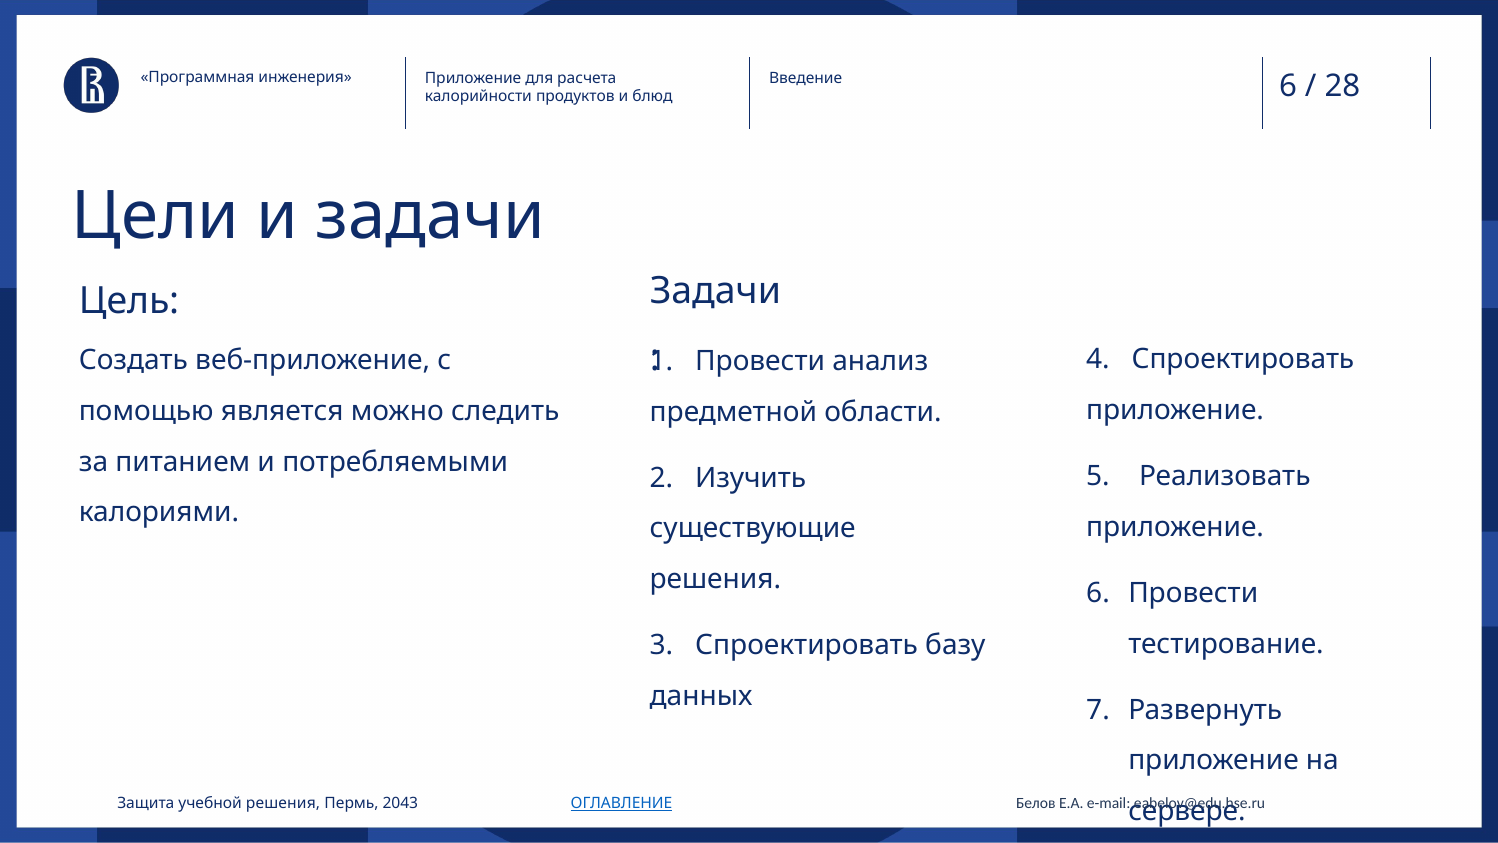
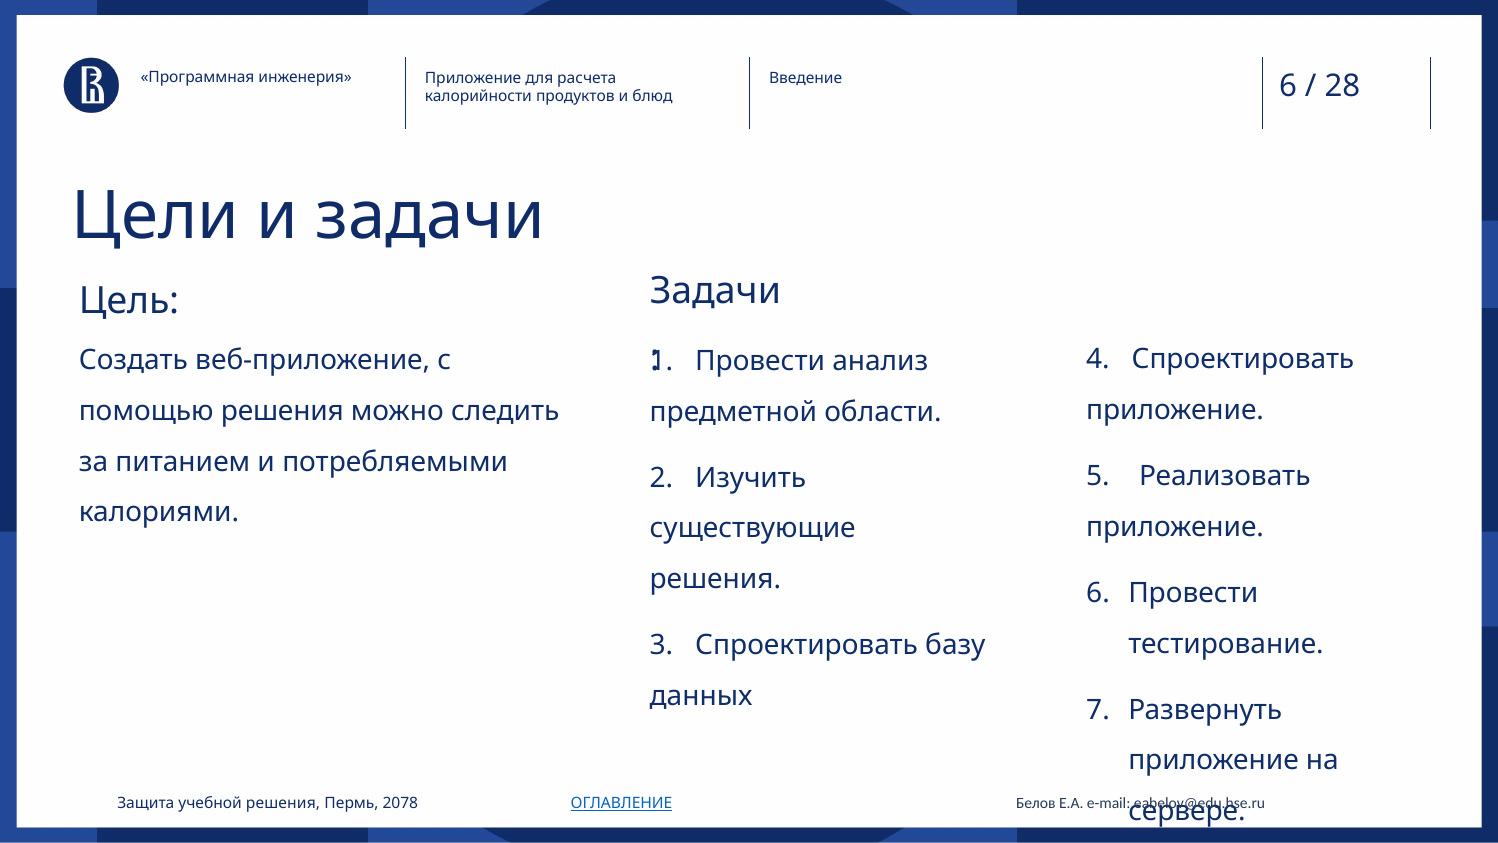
помощью является: является -> решения
2043: 2043 -> 2078
